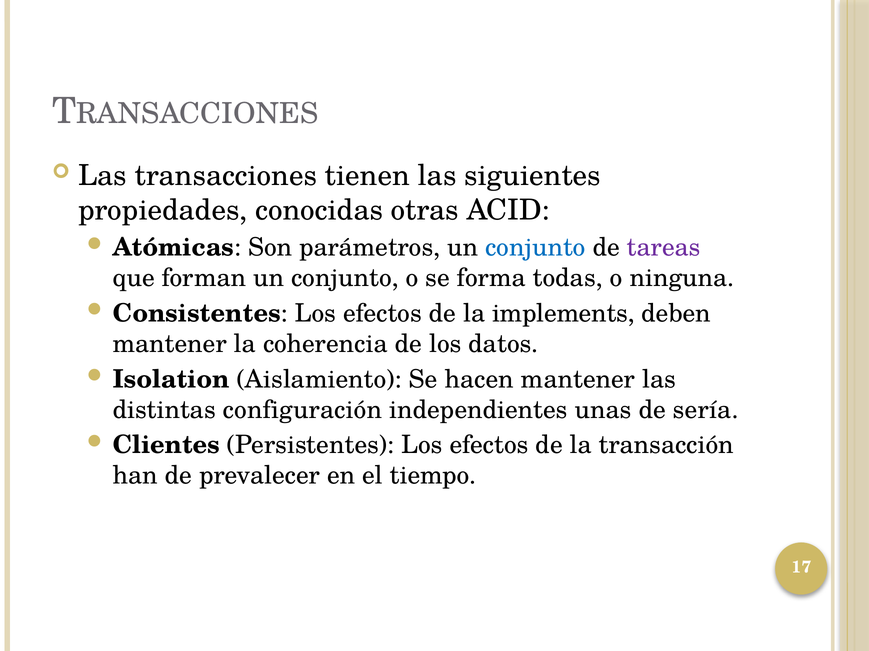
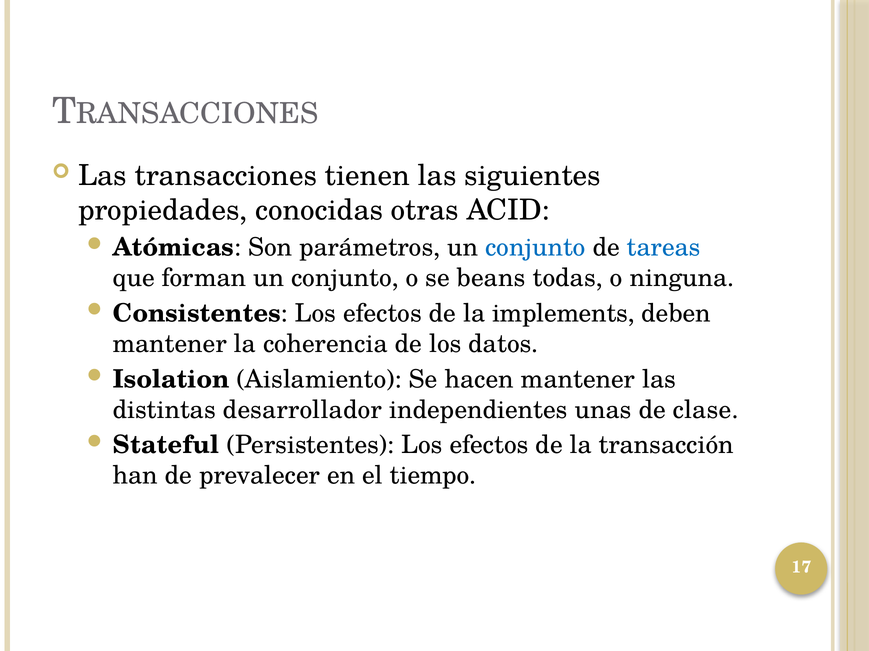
tareas colour: purple -> blue
forma: forma -> beans
configuración: configuración -> desarrollador
sería: sería -> clase
Clientes: Clientes -> Stateful
